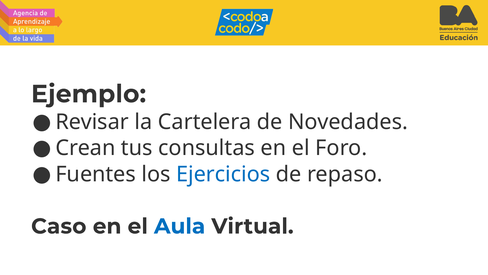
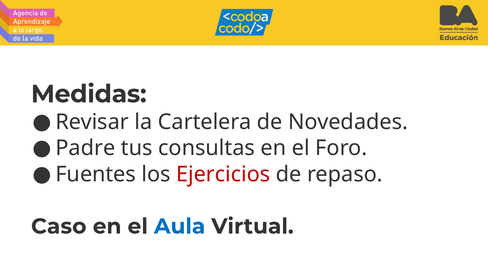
Ejemplo: Ejemplo -> Medidas
Crean: Crean -> Padre
Ejercicios colour: blue -> red
